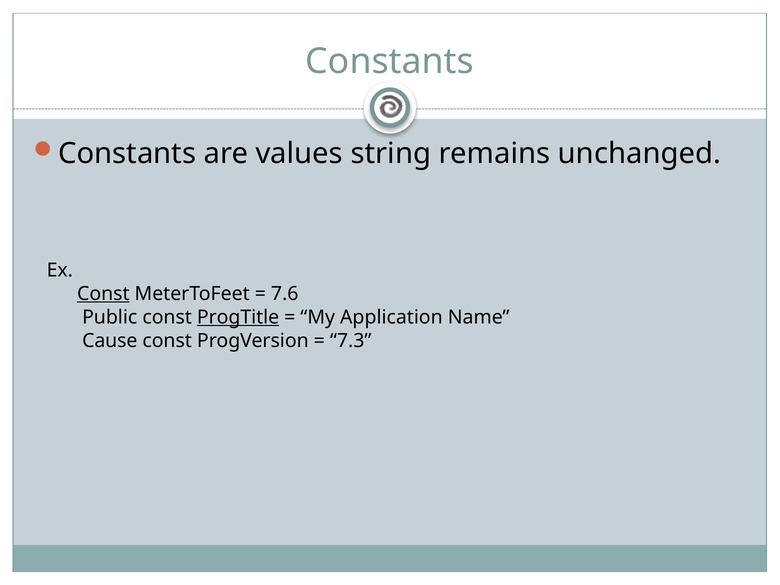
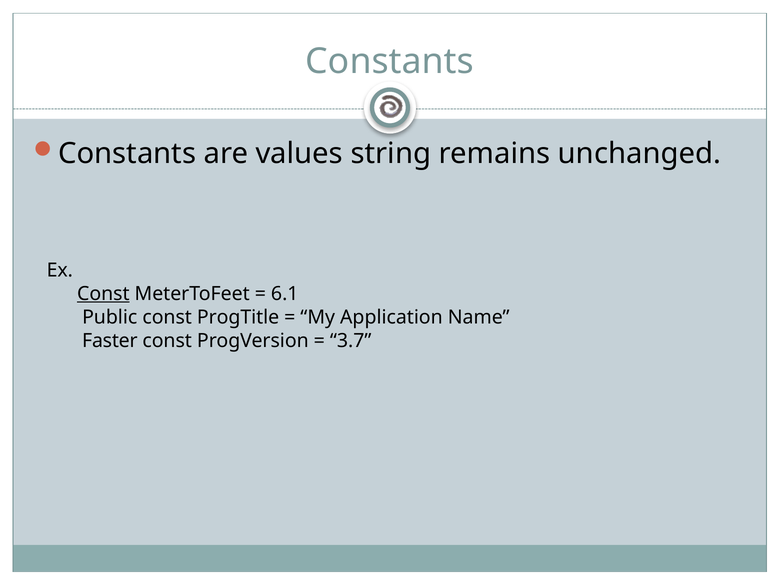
7.6: 7.6 -> 6.1
ProgTitle underline: present -> none
Cause: Cause -> Faster
7.3: 7.3 -> 3.7
